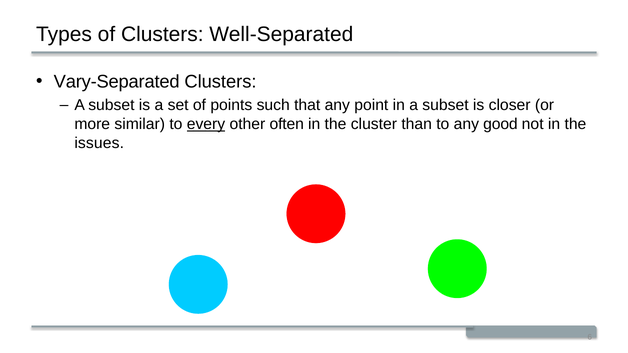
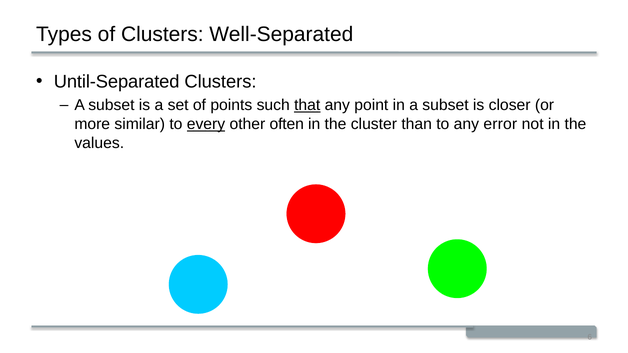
Vary-Separated: Vary-Separated -> Until-Separated
that underline: none -> present
good: good -> error
issues: issues -> values
